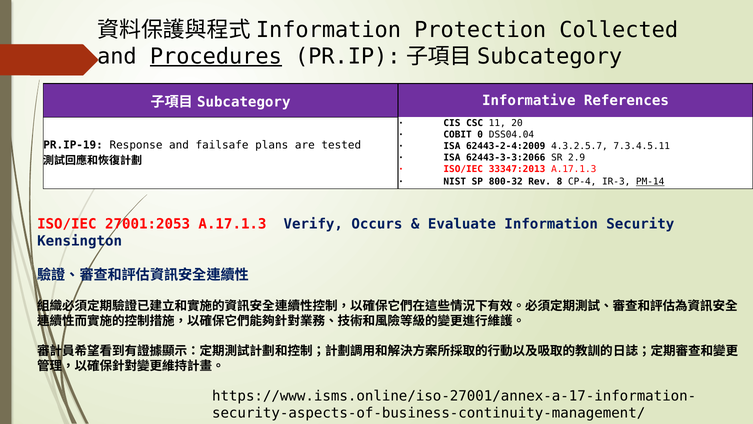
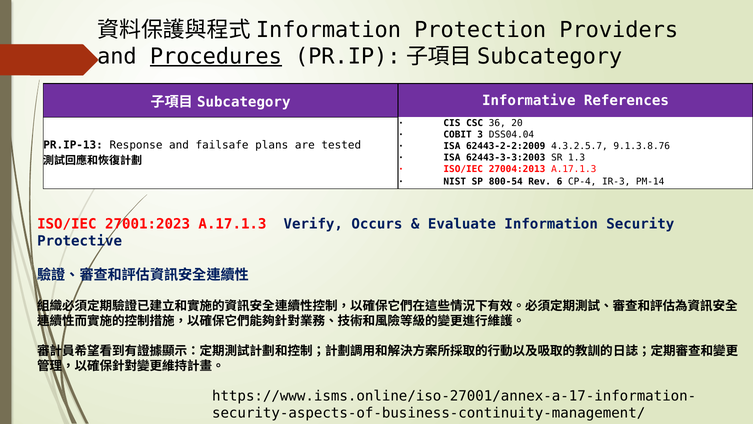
Collected: Collected -> Providers
11: 11 -> 36
0: 0 -> 3
PR.IP-19: PR.IP-19 -> PR.IP-13
62443-2-4:2009: 62443-2-4:2009 -> 62443-2-2:2009
7.3.4.5.11: 7.3.4.5.11 -> 9.1.3.8.76
62443-3-3:2066: 62443-3-3:2066 -> 62443-3-3:2003
2.9: 2.9 -> 1.3
33347:2013: 33347:2013 -> 27004:2013
800-32: 800-32 -> 800-54
8: 8 -> 6
PM-14 underline: present -> none
27001:2053: 27001:2053 -> 27001:2023
Kensington: Kensington -> Protective
